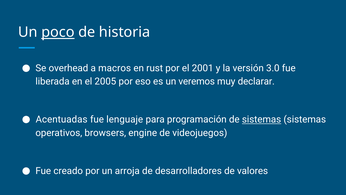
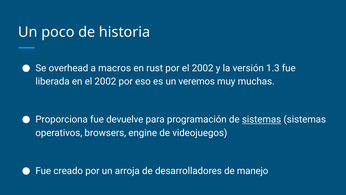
poco underline: present -> none
por el 2001: 2001 -> 2002
3.0: 3.0 -> 1.3
en el 2005: 2005 -> 2002
declarar: declarar -> muchas
Acentuadas: Acentuadas -> Proporciona
lenguaje: lenguaje -> devuelve
valores: valores -> manejo
